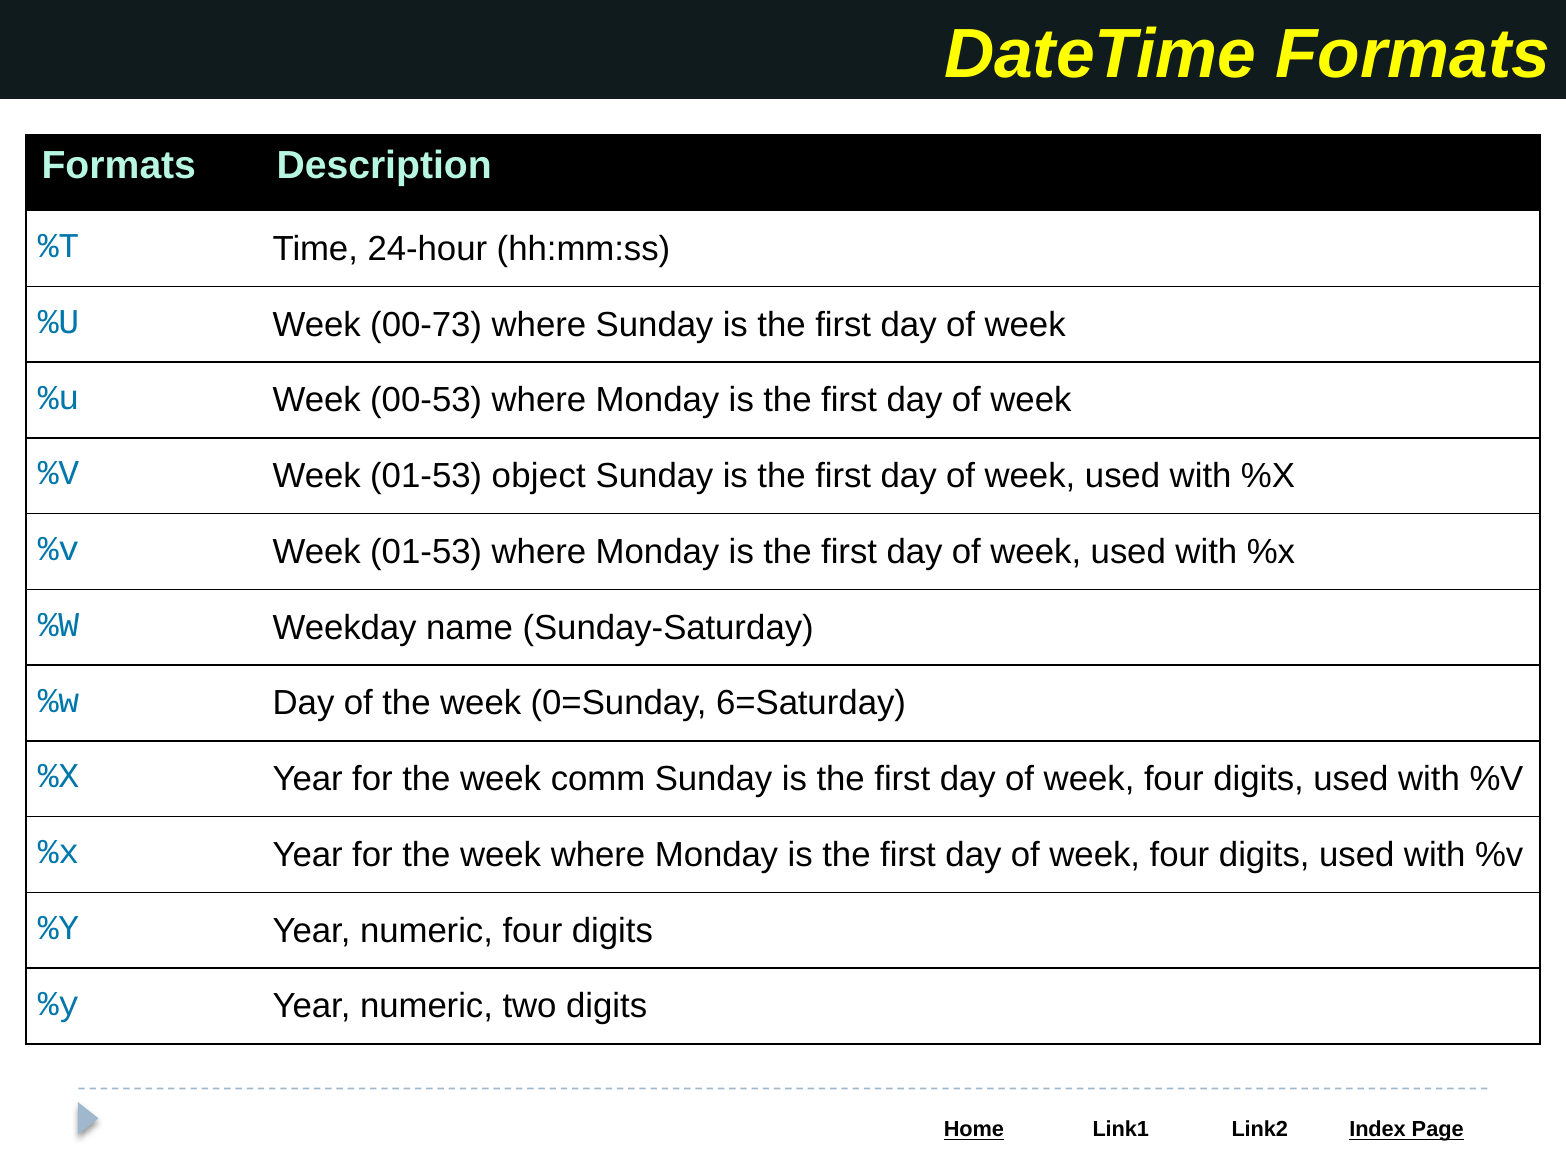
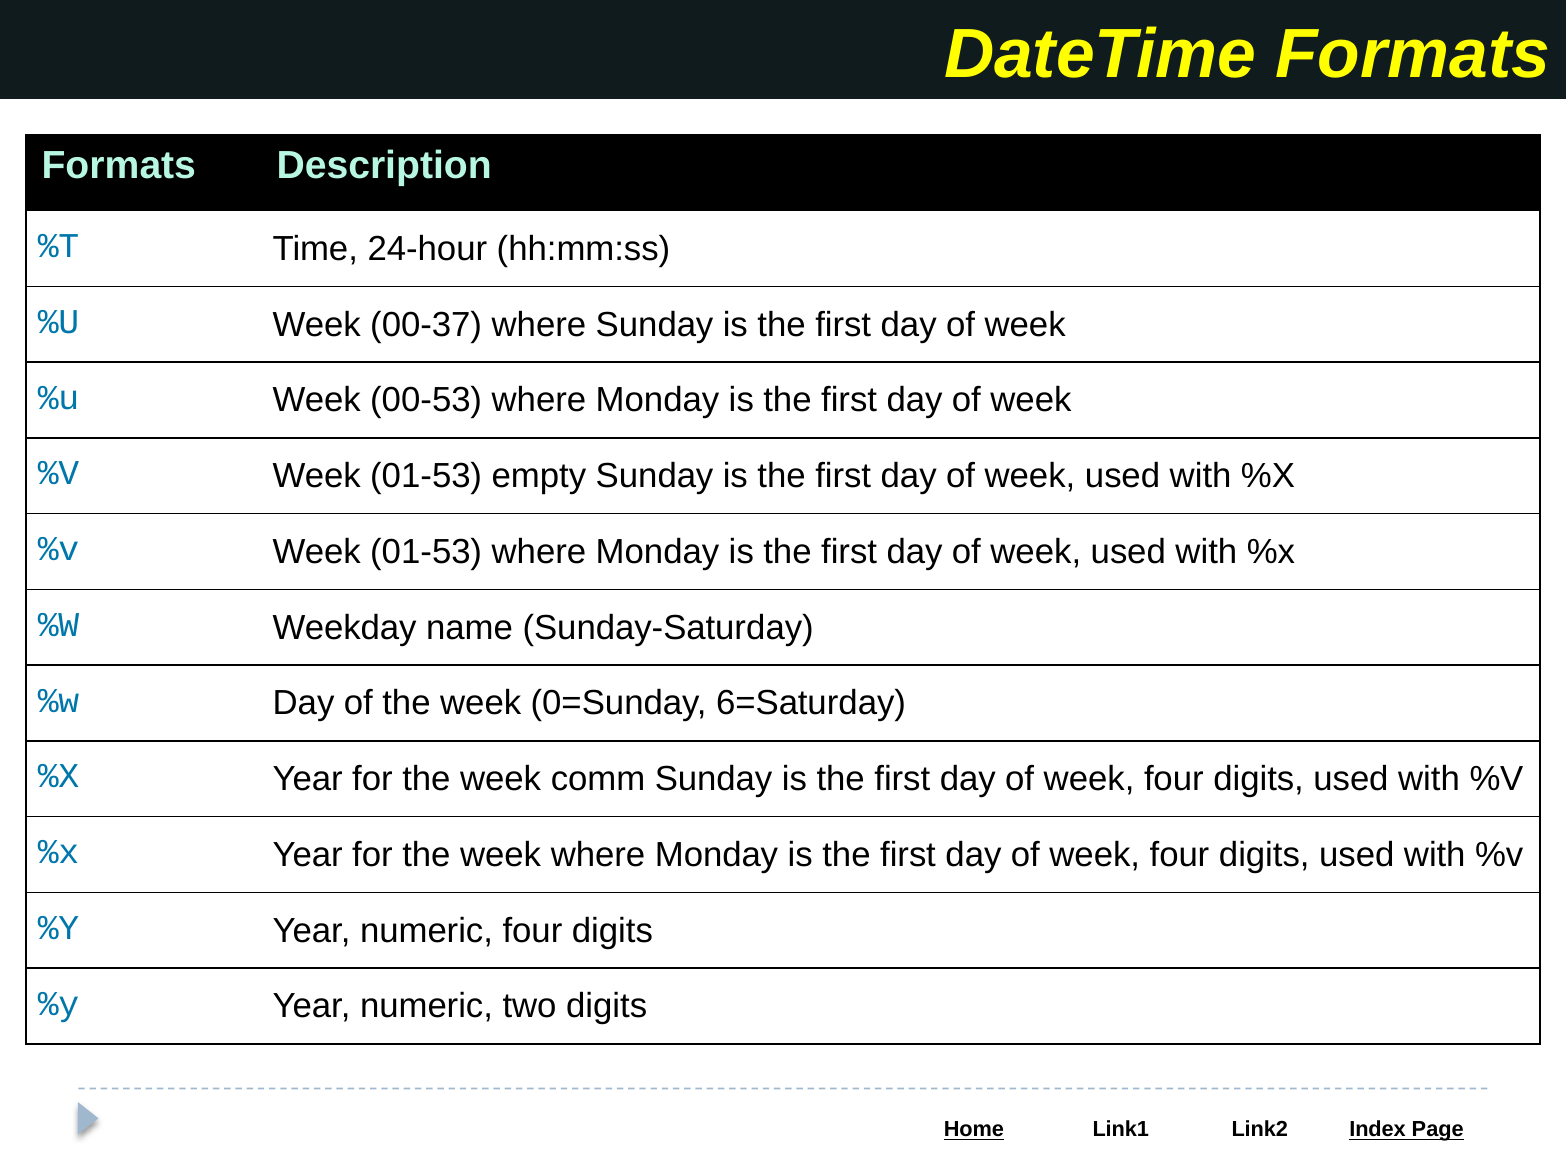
00-73: 00-73 -> 00-37
object: object -> empty
